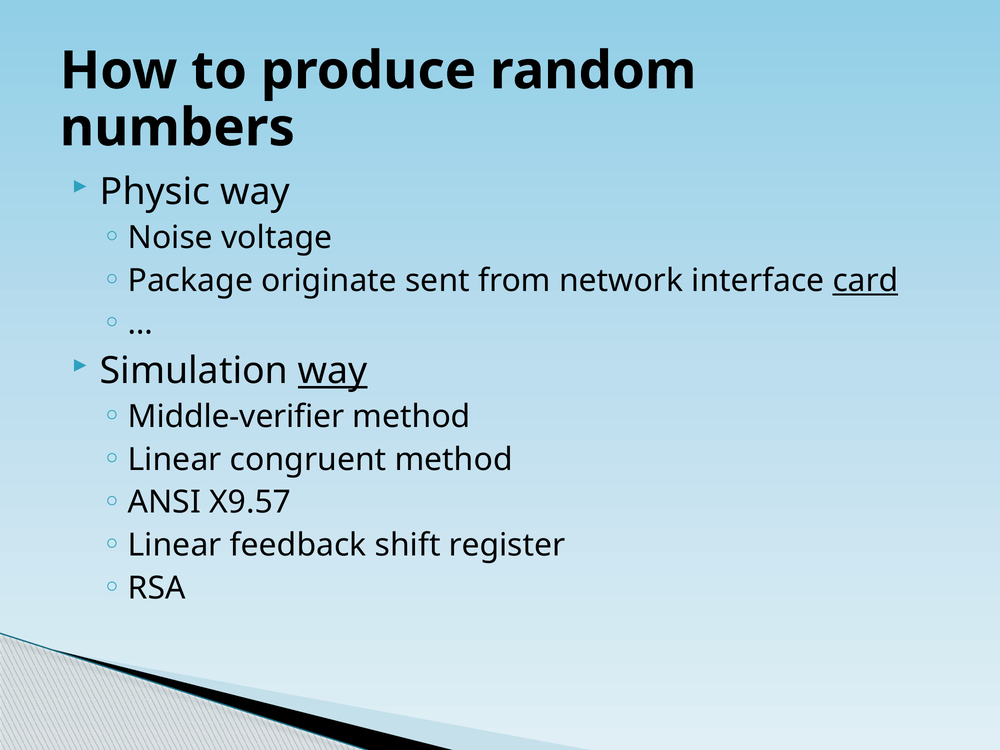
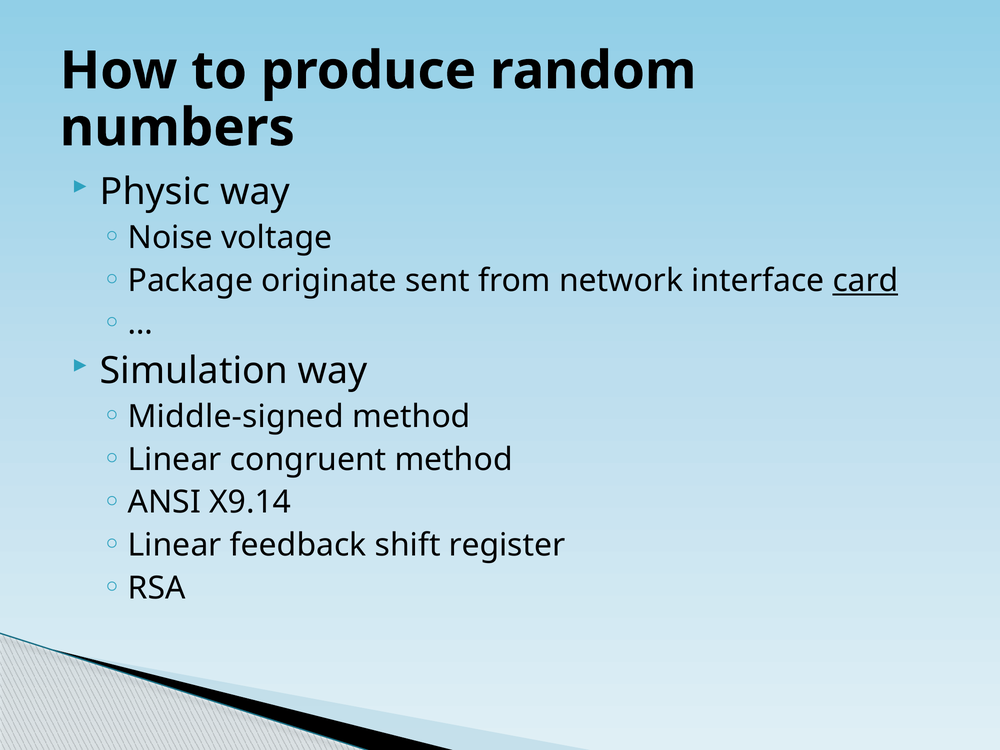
way at (333, 371) underline: present -> none
Middle-verifier: Middle-verifier -> Middle-signed
X9.57: X9.57 -> X9.14
